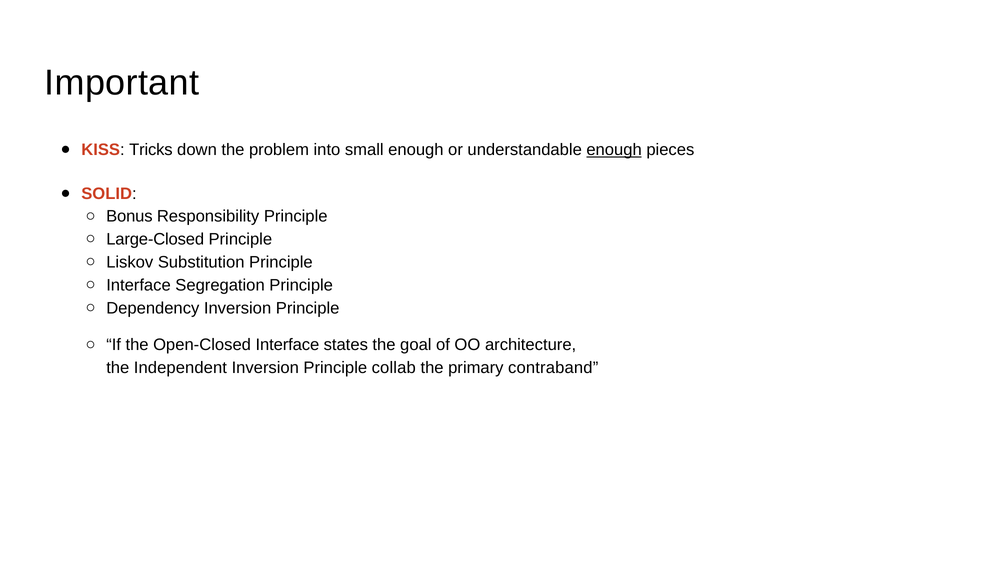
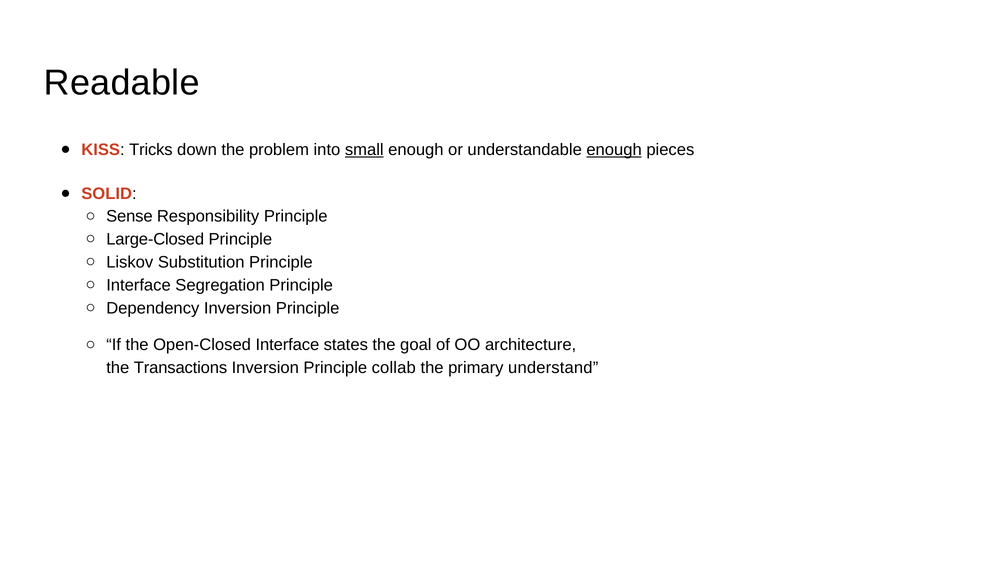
Important: Important -> Readable
small underline: none -> present
Bonus: Bonus -> Sense
Independent: Independent -> Transactions
contraband: contraband -> understand
